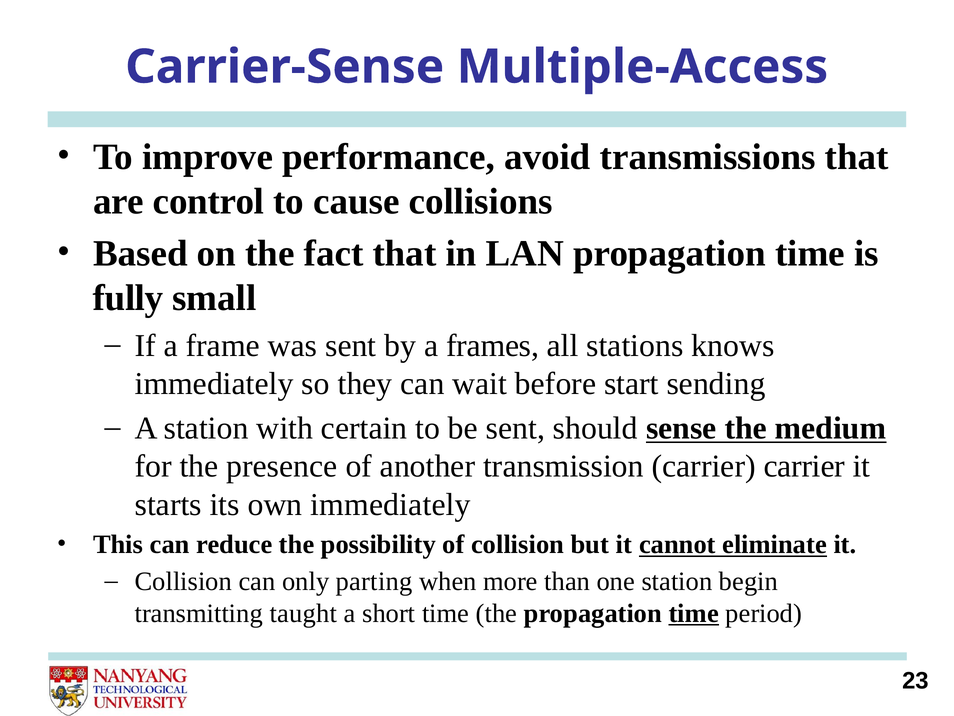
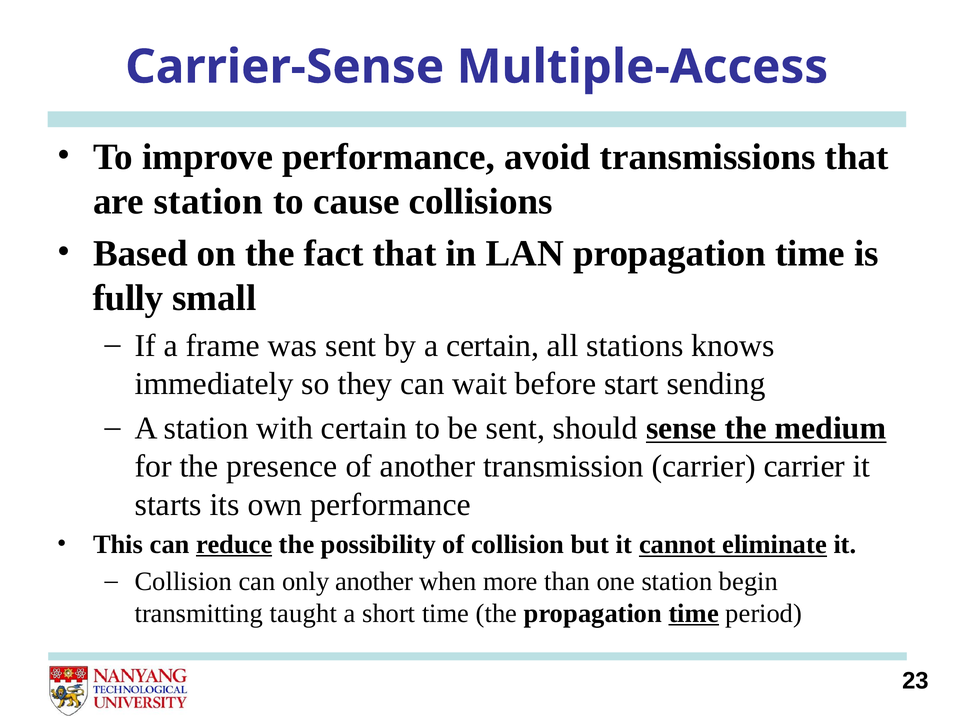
are control: control -> station
a frames: frames -> certain
own immediately: immediately -> performance
reduce underline: none -> present
only parting: parting -> another
